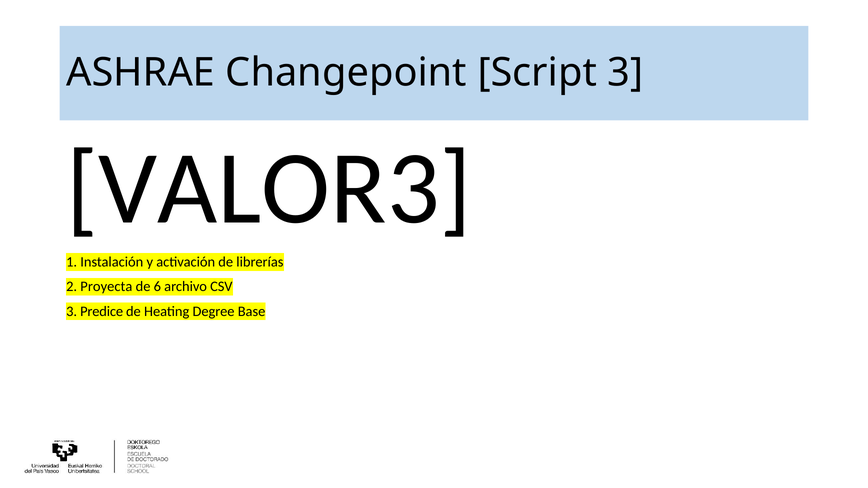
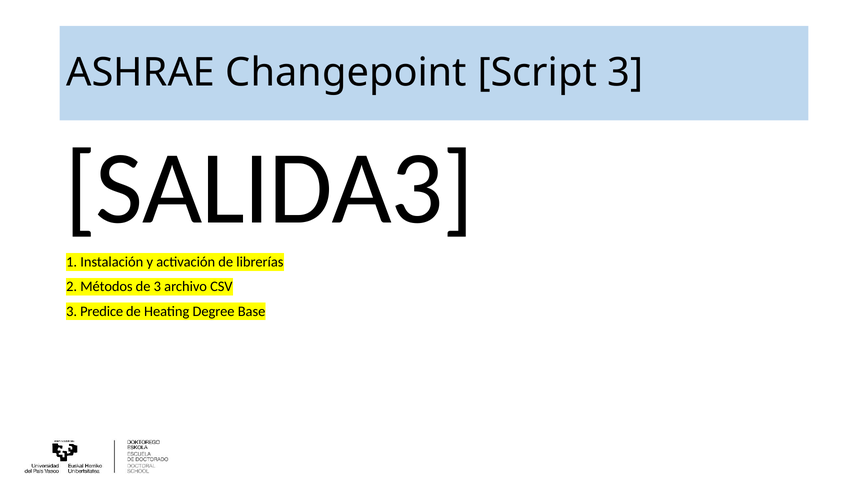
VALOR3: VALOR3 -> SALIDA3
Proyecta: Proyecta -> Métodos
de 6: 6 -> 3
